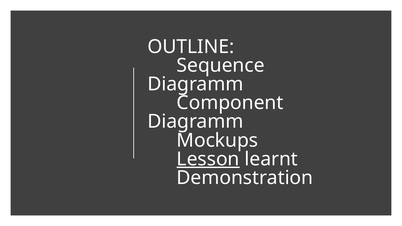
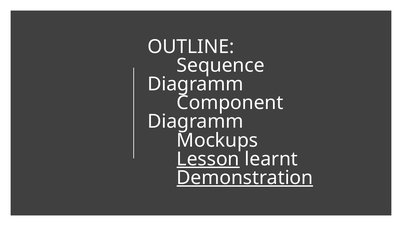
Demonstration underline: none -> present
